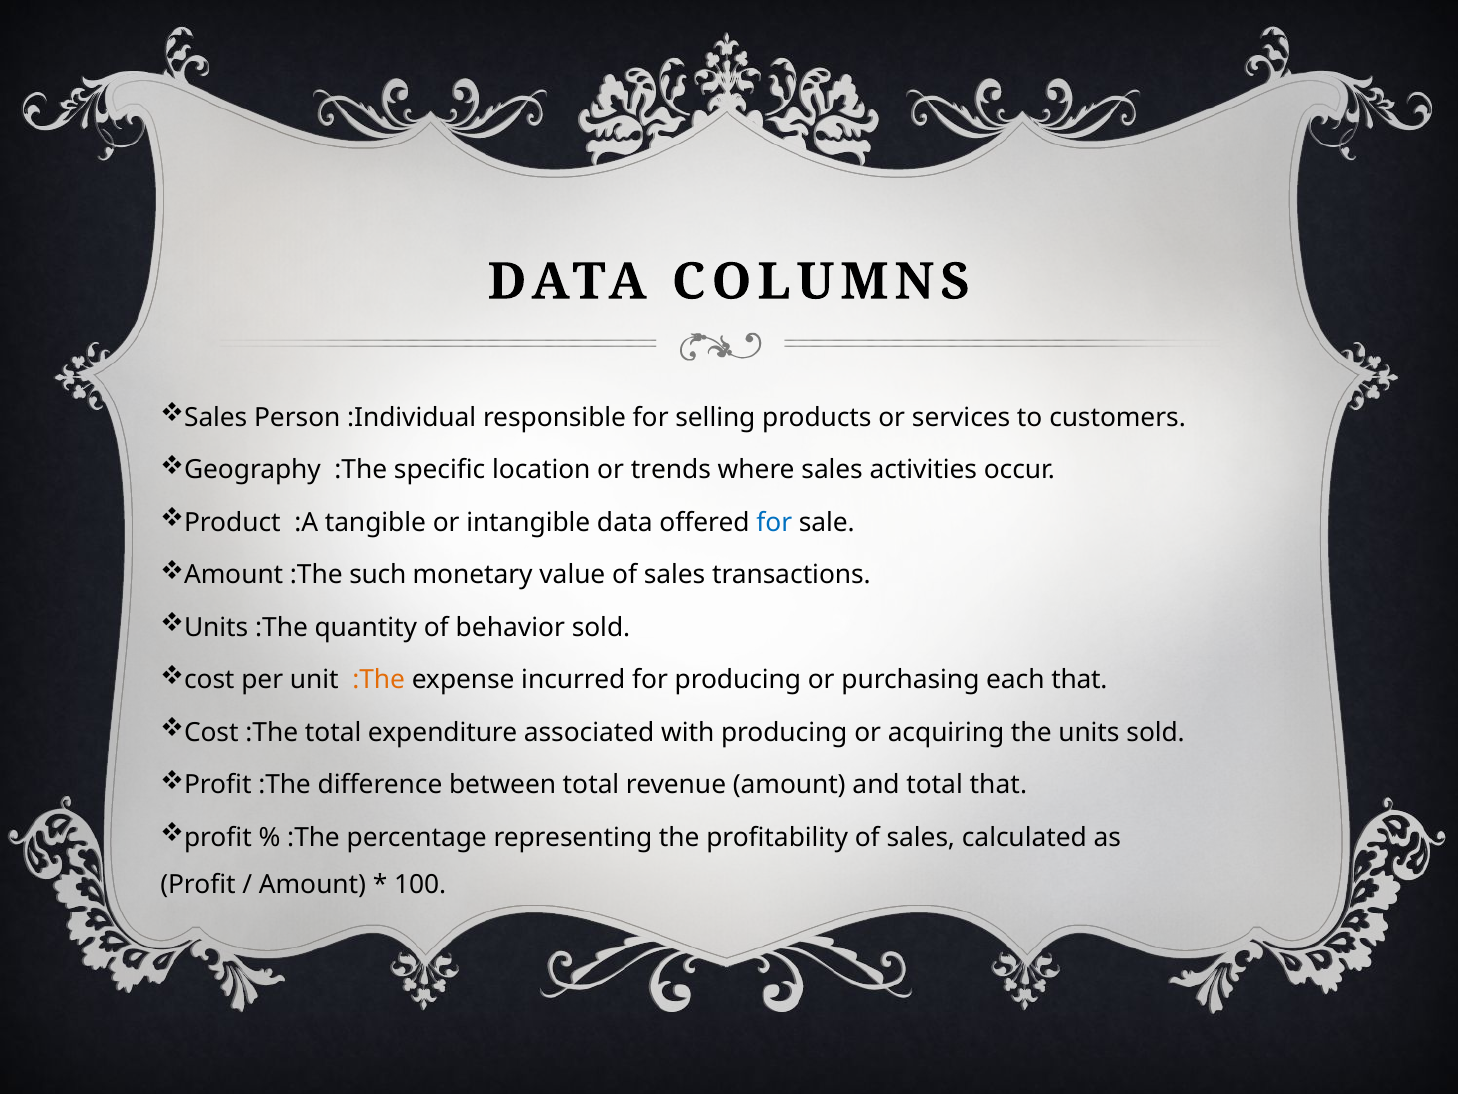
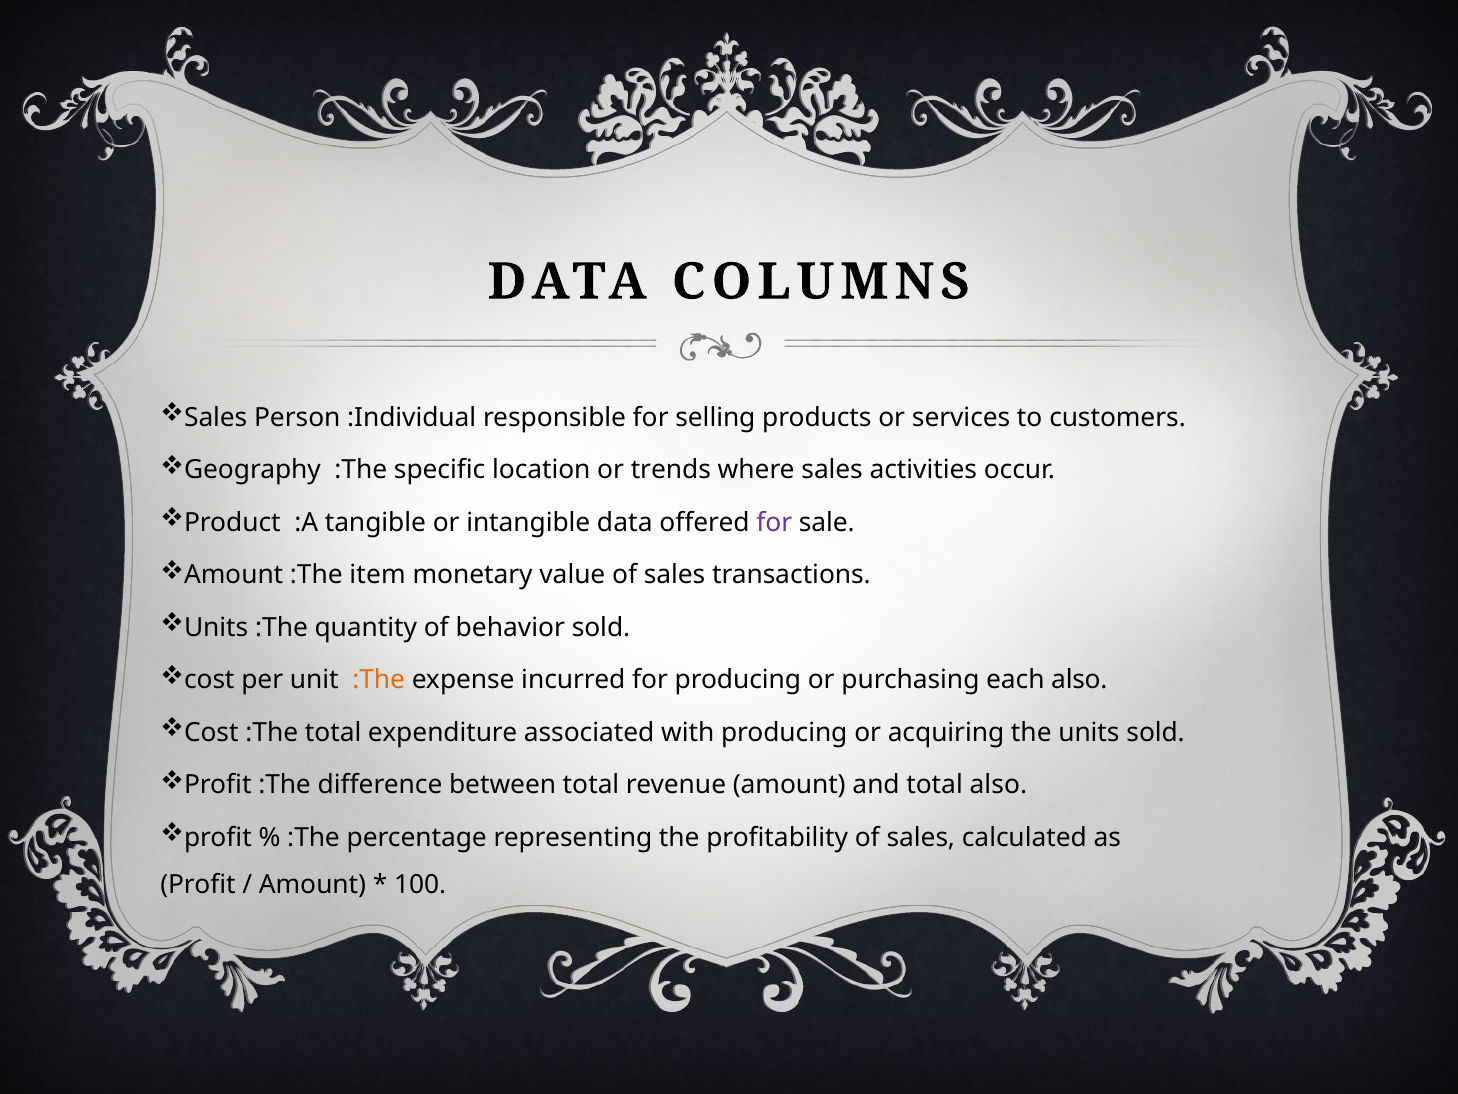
for at (774, 522) colour: blue -> purple
such: such -> item
each that: that -> also
total that: that -> also
